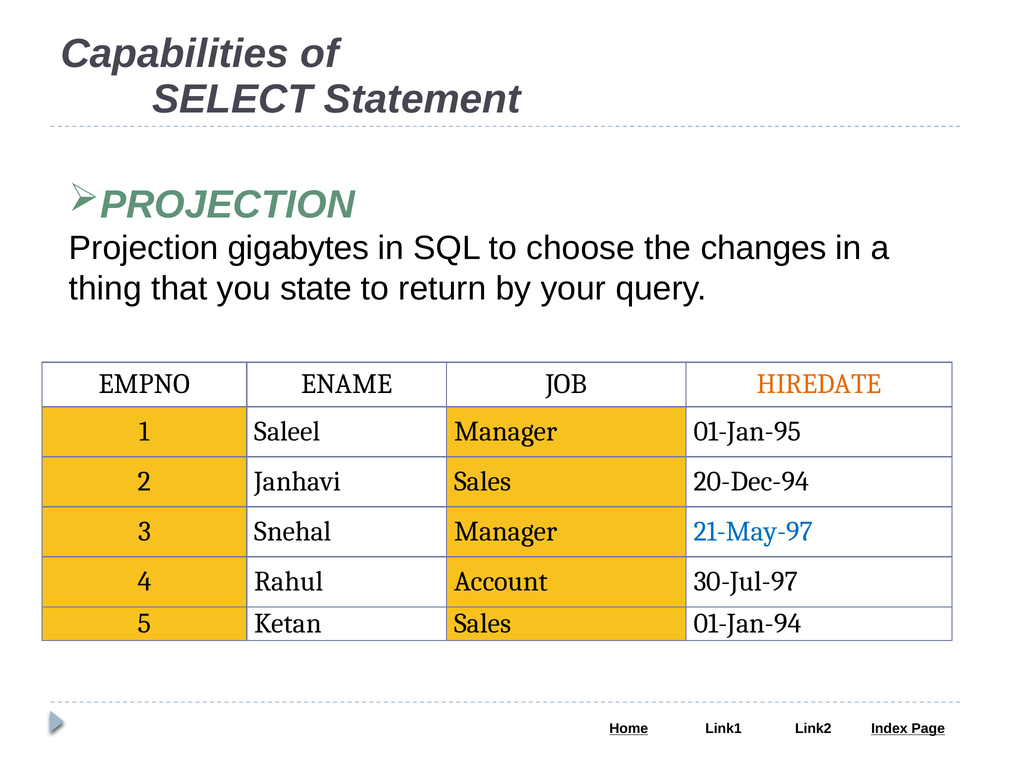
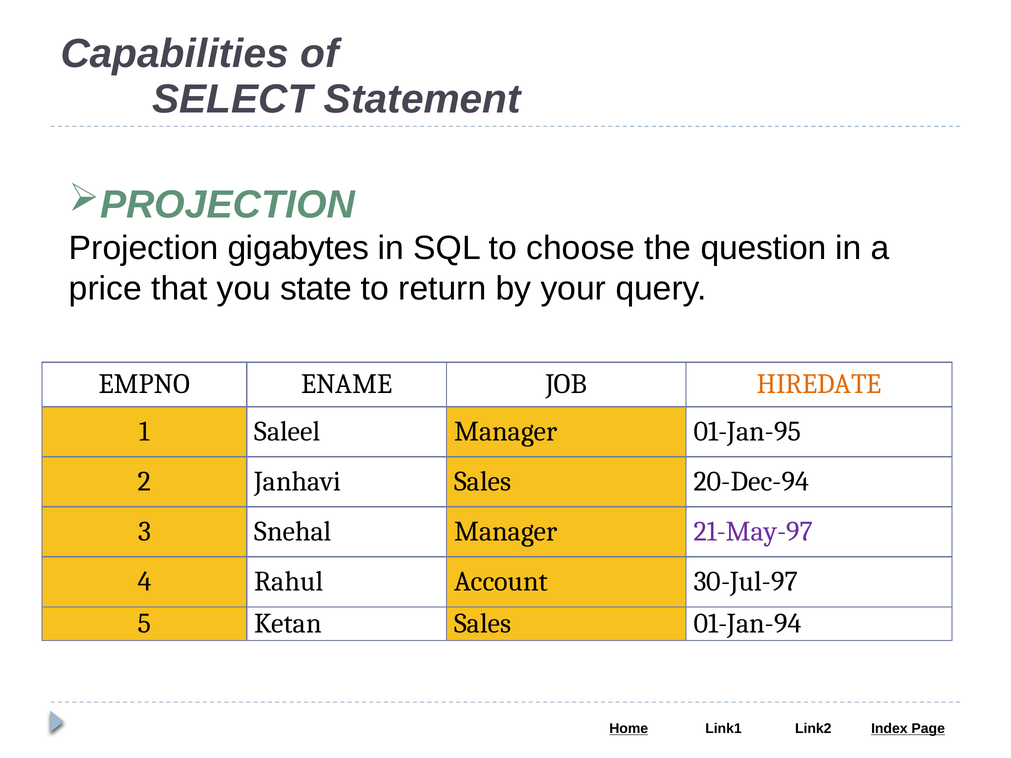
changes: changes -> question
thing: thing -> price
21-May-97 colour: blue -> purple
